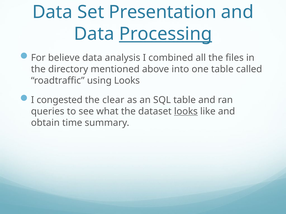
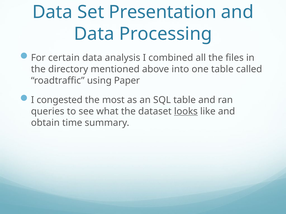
Processing underline: present -> none
believe: believe -> certain
using Looks: Looks -> Paper
clear: clear -> most
